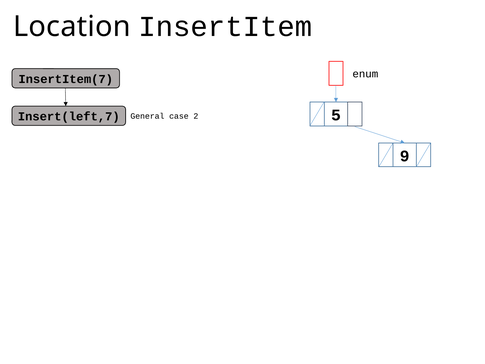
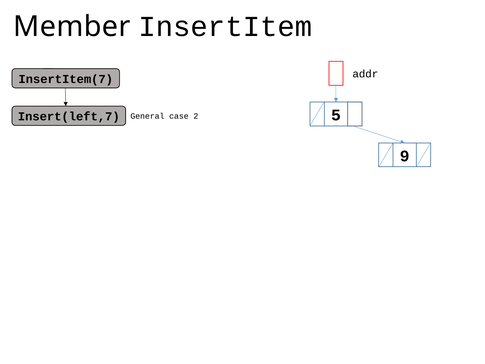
Location: Location -> Member
enum: enum -> addr
